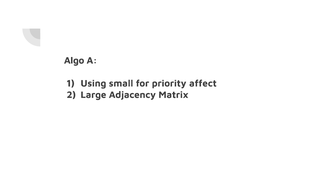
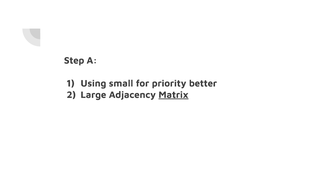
Algo: Algo -> Step
affect: affect -> better
Matrix underline: none -> present
